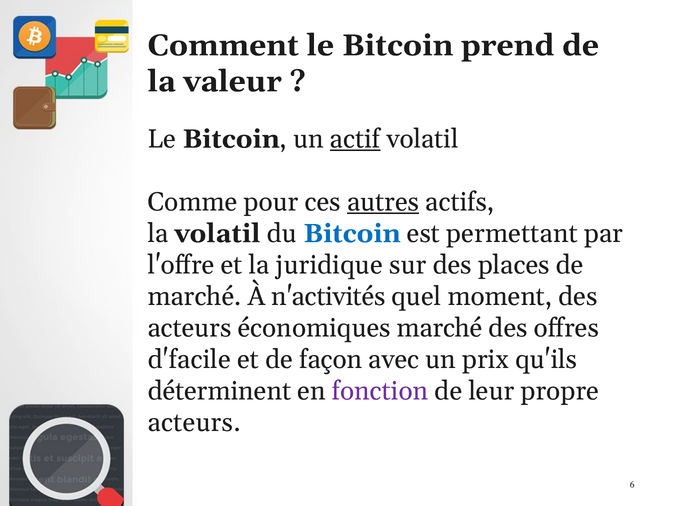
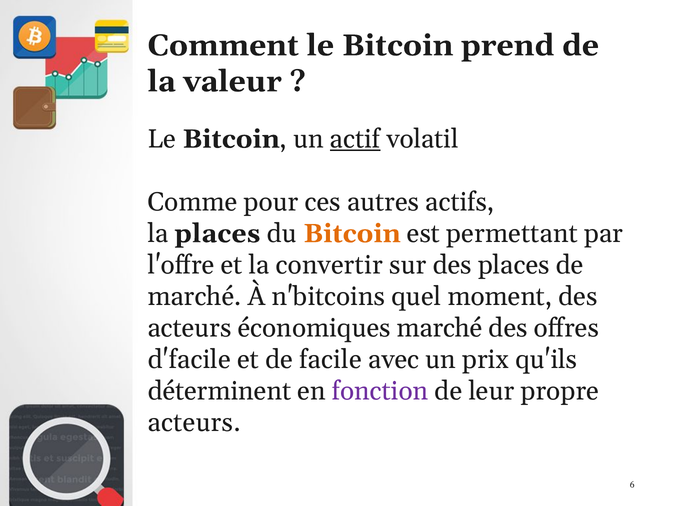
autres underline: present -> none
la volatil: volatil -> places
Bitcoin at (352, 234) colour: blue -> orange
juridique: juridique -> convertir
n'activités: n'activités -> n'bitcoins
façon: façon -> facile
